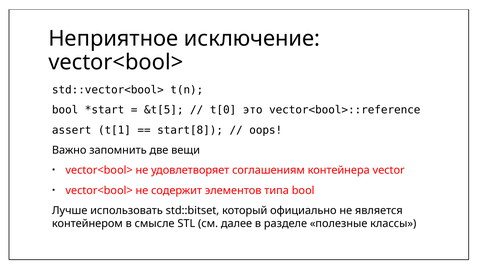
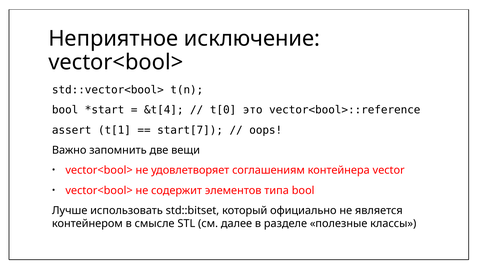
&t[5: &t[5 -> &t[4
start[8: start[8 -> start[7
